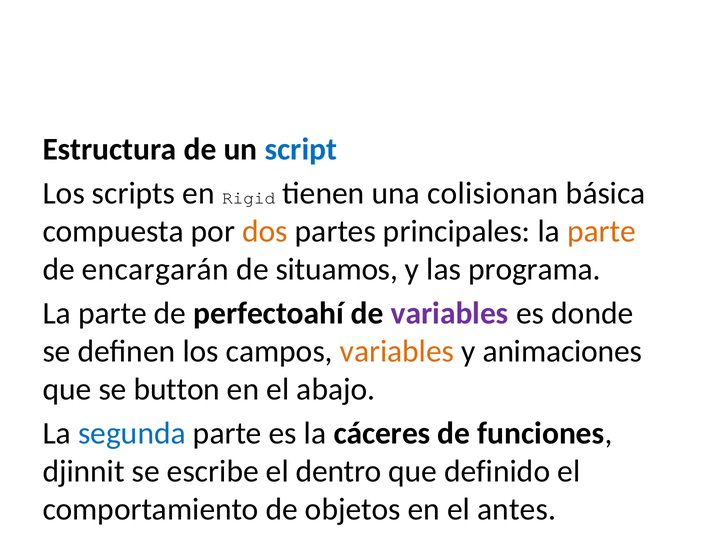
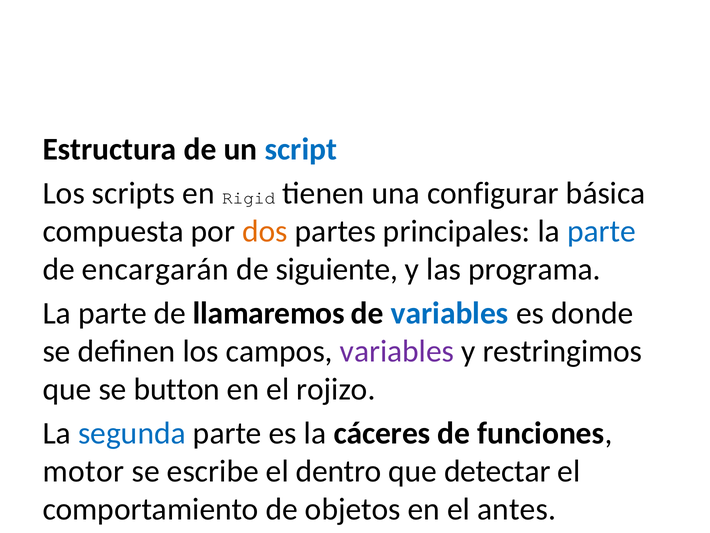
una colisionan: colisionan -> configurar
parte at (601, 231) colour: orange -> blue
situamos: situamos -> siguiente
perfectoahí: perfectoahí -> llamaremos
variables at (450, 313) colour: purple -> blue
variables at (397, 351) colour: orange -> purple
animaciones: animaciones -> restringimos
abajo: abajo -> rojizo
djinnit: djinnit -> motor
definido: definido -> detectar
